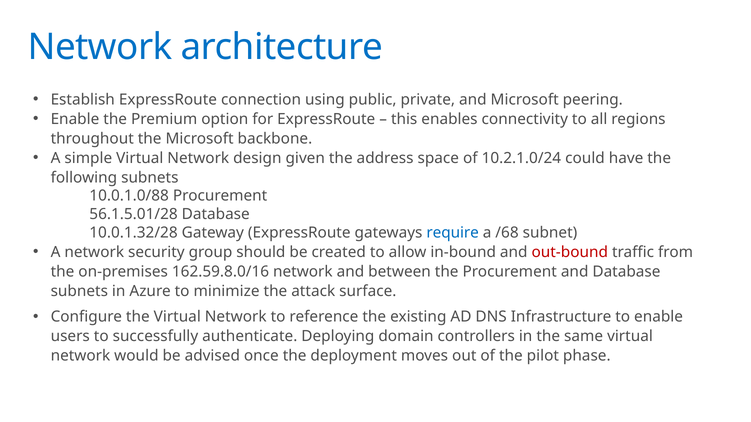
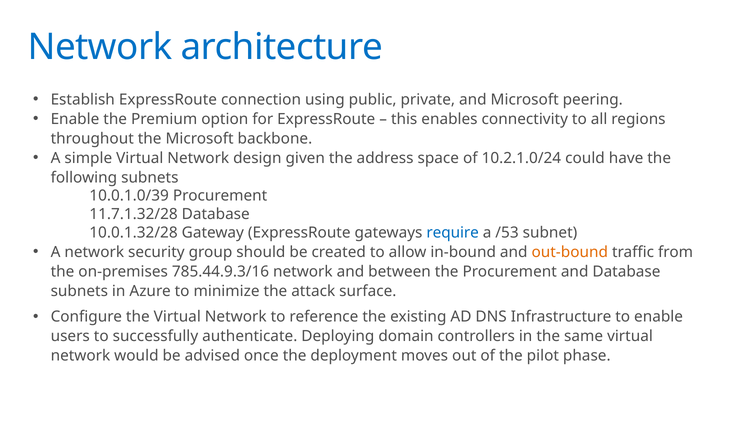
10.0.1.0/88: 10.0.1.0/88 -> 10.0.1.0/39
56.1.5.01/28: 56.1.5.01/28 -> 11.7.1.32/28
/68: /68 -> /53
out-bound colour: red -> orange
162.59.8.0/16: 162.59.8.0/16 -> 785.44.9.3/16
